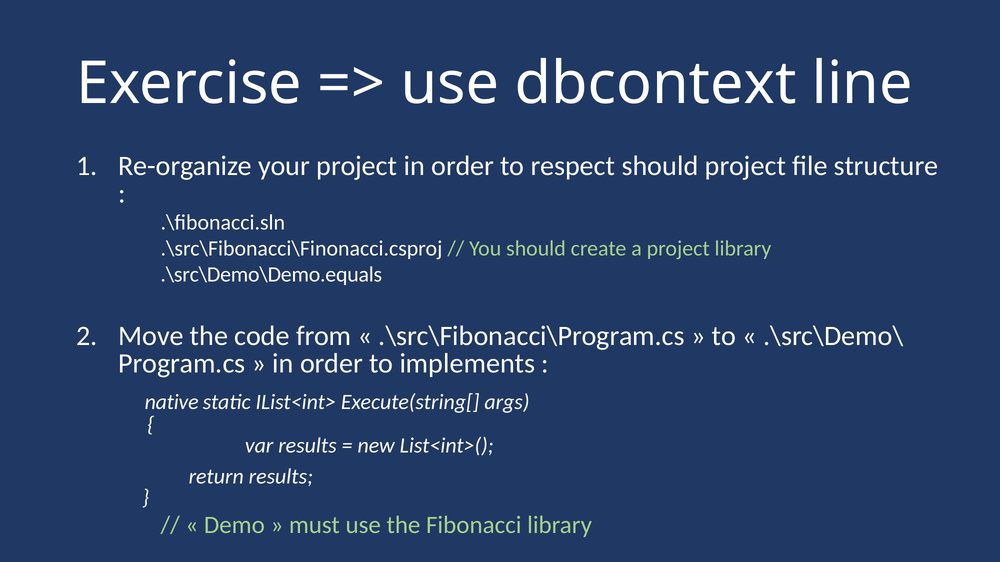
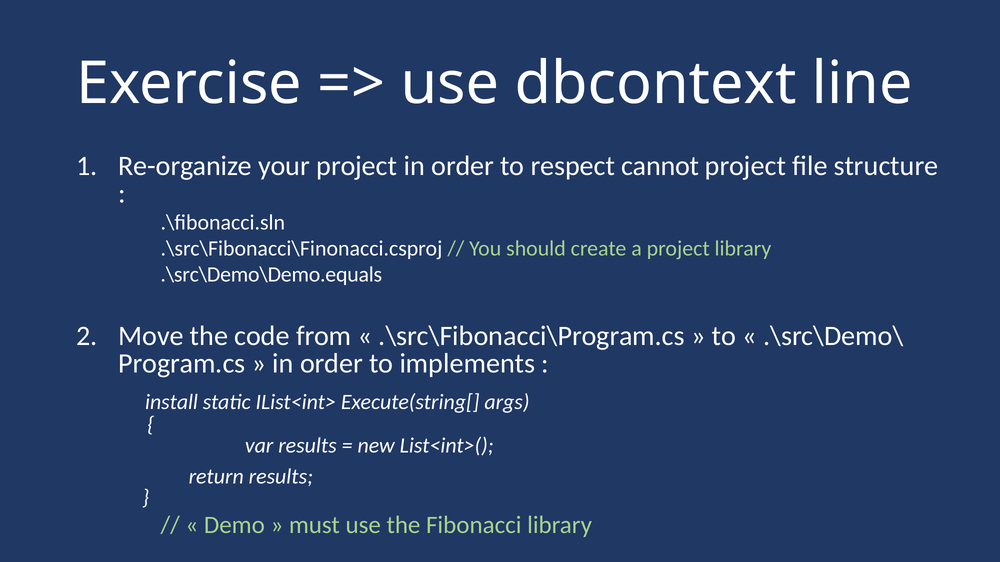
respect should: should -> cannot
native: native -> install
